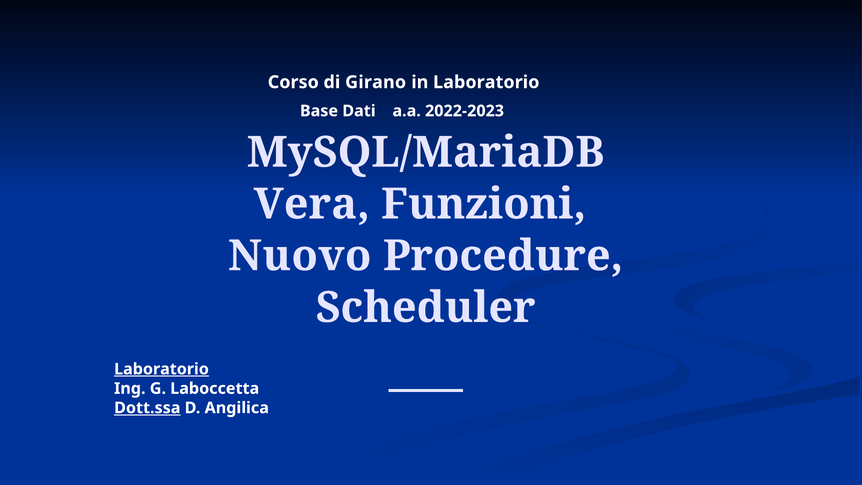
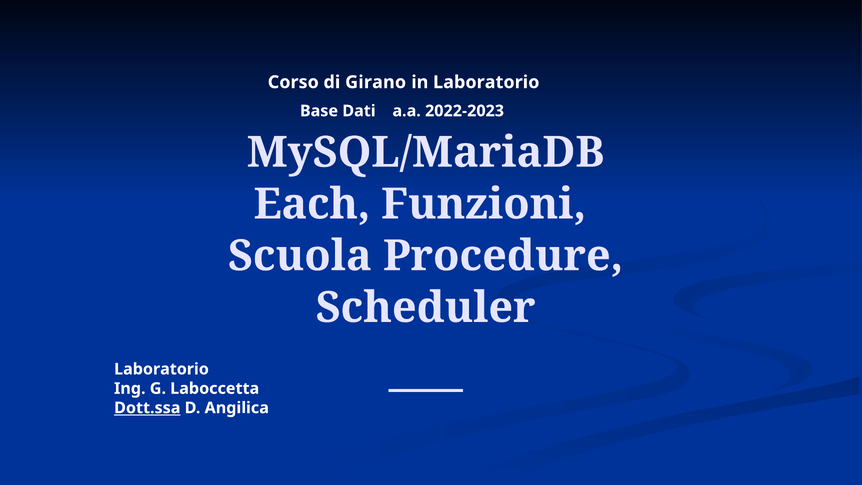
Vera: Vera -> Each
Nuovo: Nuovo -> Scuola
Laboratorio at (161, 369) underline: present -> none
